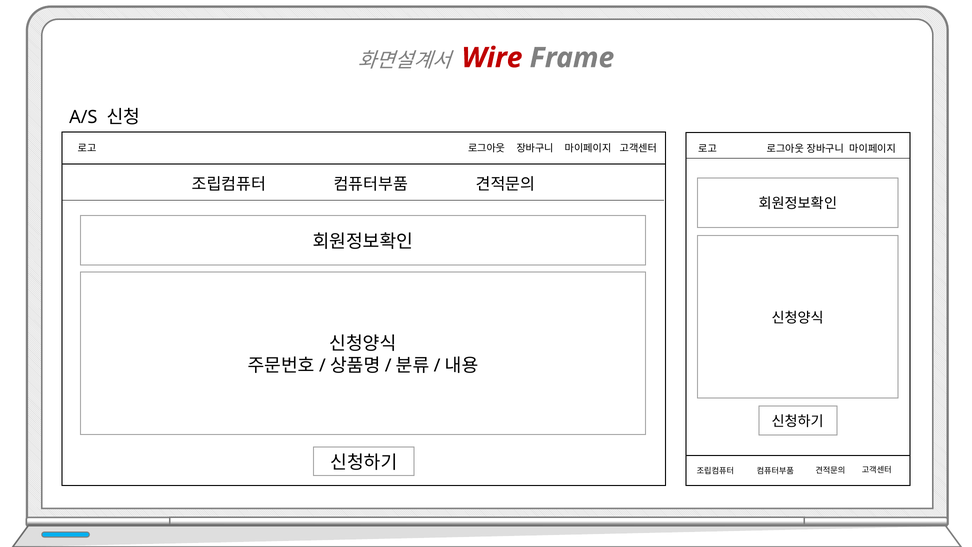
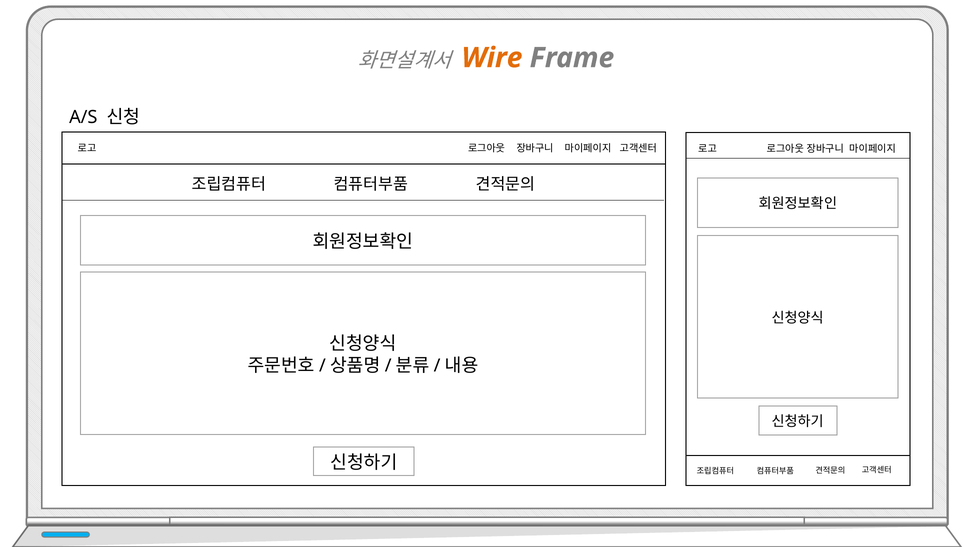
Wire colour: red -> orange
